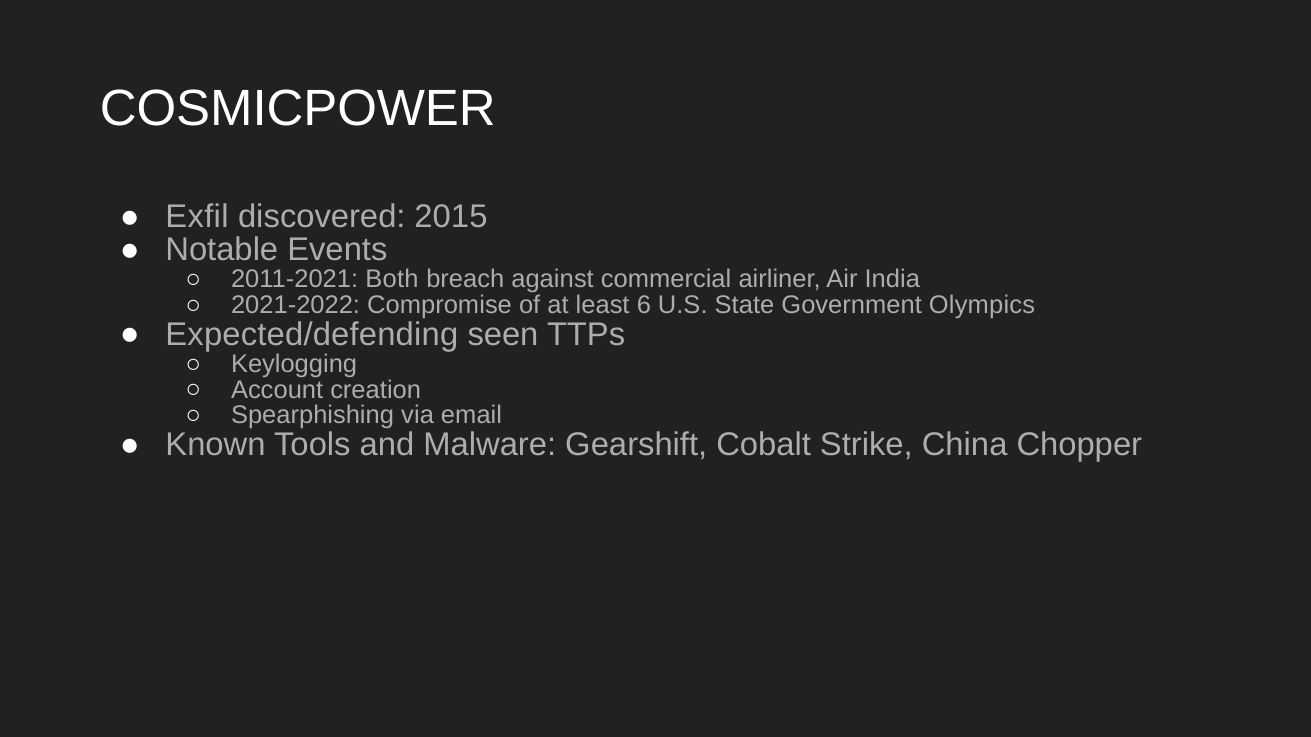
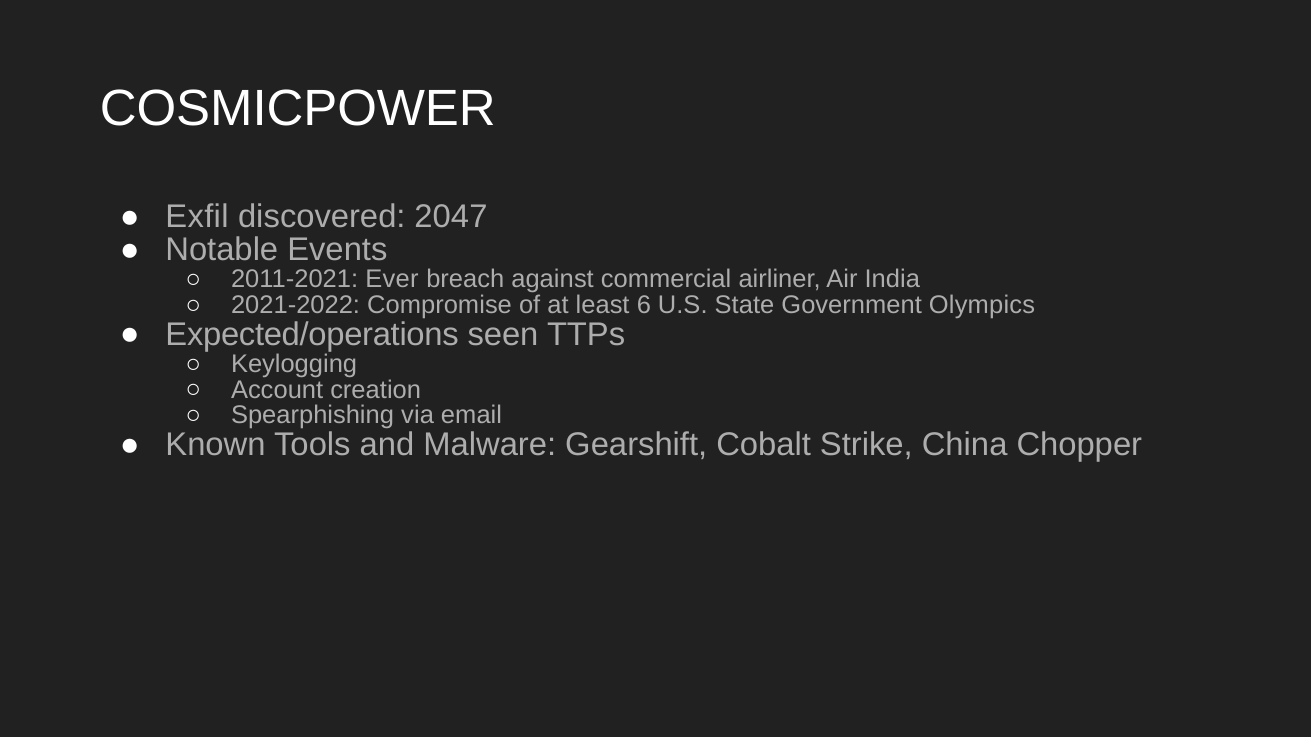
2015: 2015 -> 2047
Both: Both -> Ever
Expected/defending: Expected/defending -> Expected/operations
